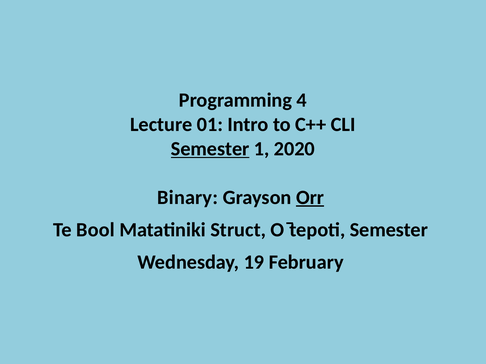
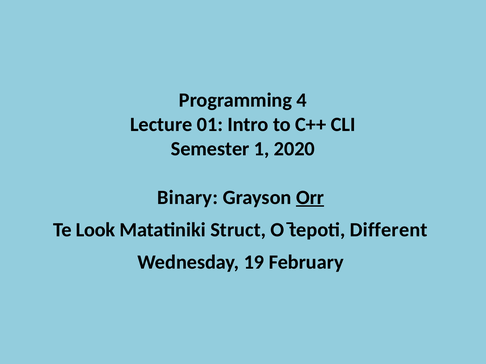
Semester at (210, 149) underline: present -> none
Bool: Bool -> Look
Semester at (389, 230): Semester -> Different
